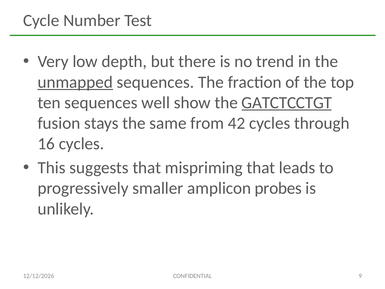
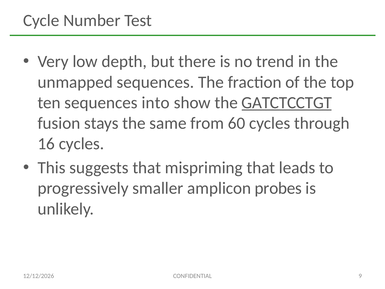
unmapped underline: present -> none
well: well -> into
42: 42 -> 60
